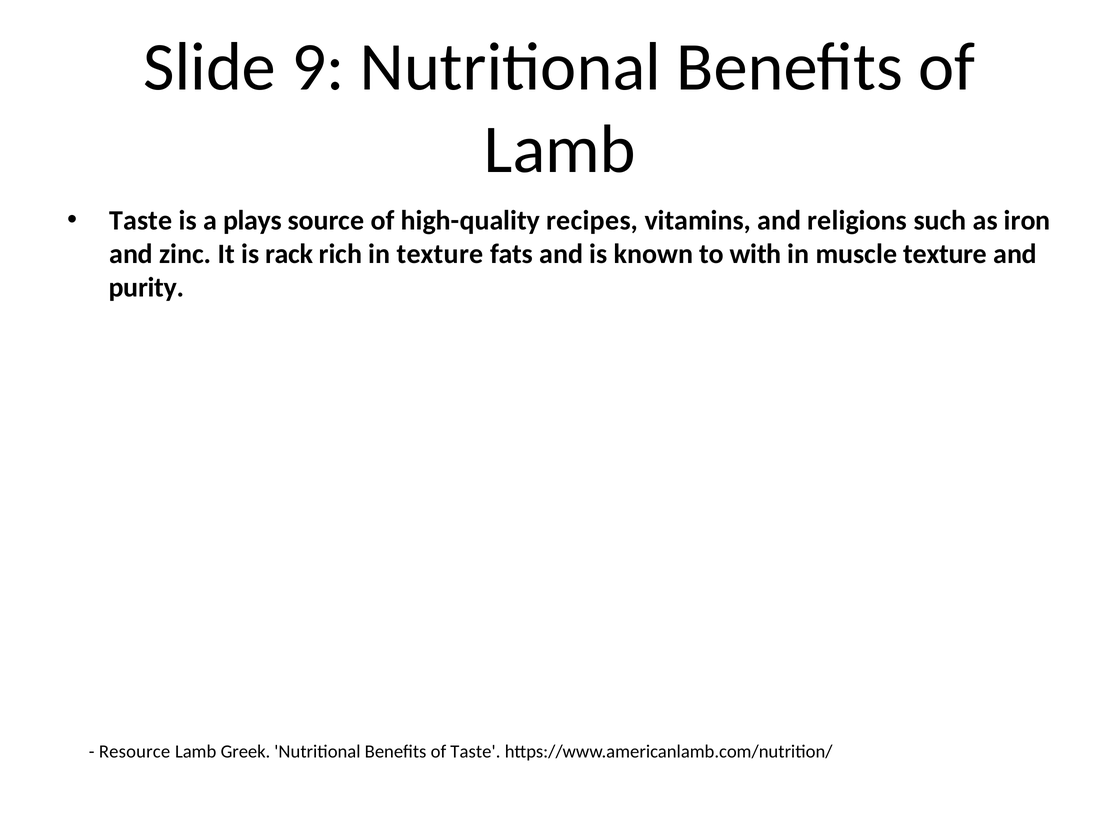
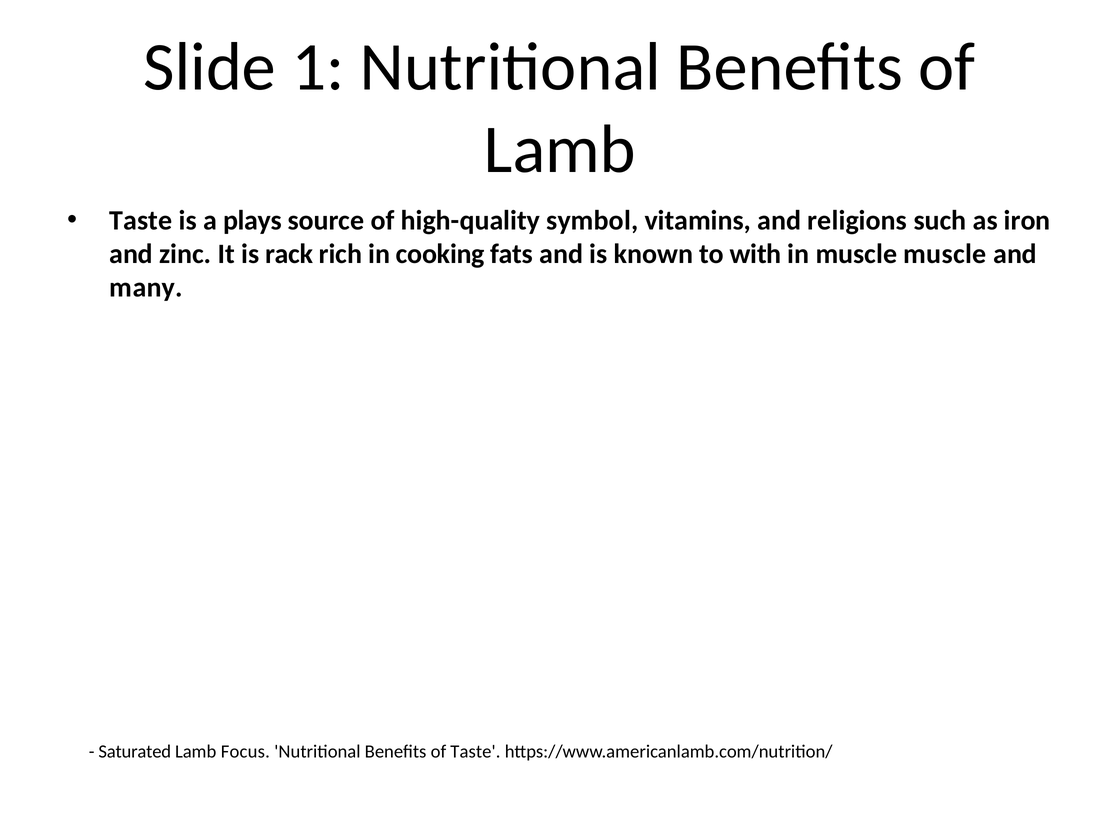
9: 9 -> 1
recipes: recipes -> symbol
in texture: texture -> cooking
muscle texture: texture -> muscle
purity: purity -> many
Resource: Resource -> Saturated
Greek: Greek -> Focus
